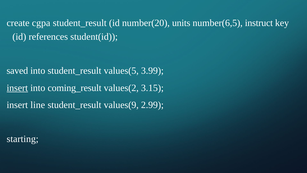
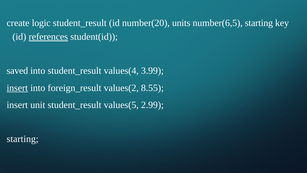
cgpa: cgpa -> logic
number(6,5 instruct: instruct -> starting
references underline: none -> present
values(5: values(5 -> values(4
coming_result: coming_result -> foreign_result
3.15: 3.15 -> 8.55
line: line -> unit
values(9: values(9 -> values(5
